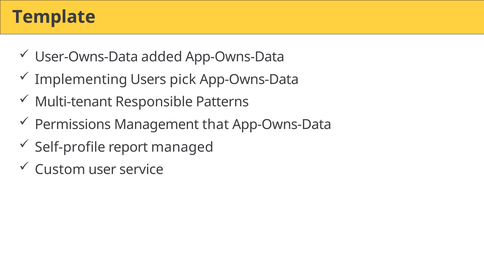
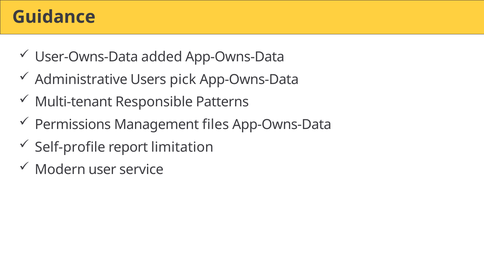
Template: Template -> Guidance
Implementing: Implementing -> Administrative
that: that -> files
managed: managed -> limitation
Custom: Custom -> Modern
